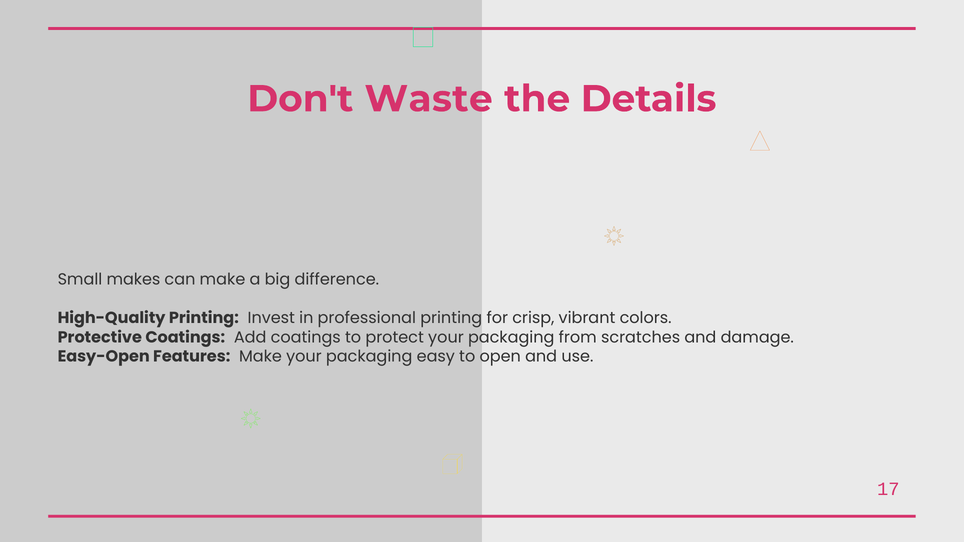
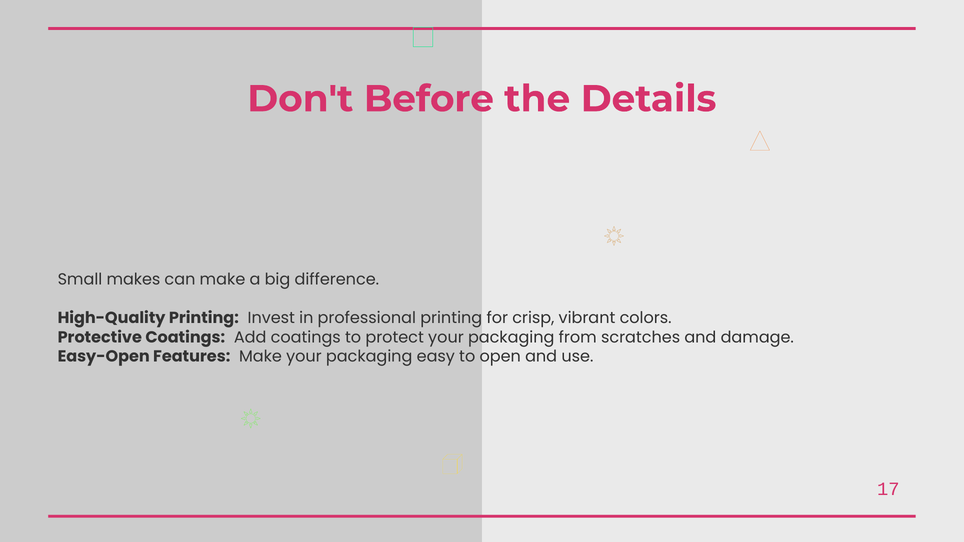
Waste: Waste -> Before
